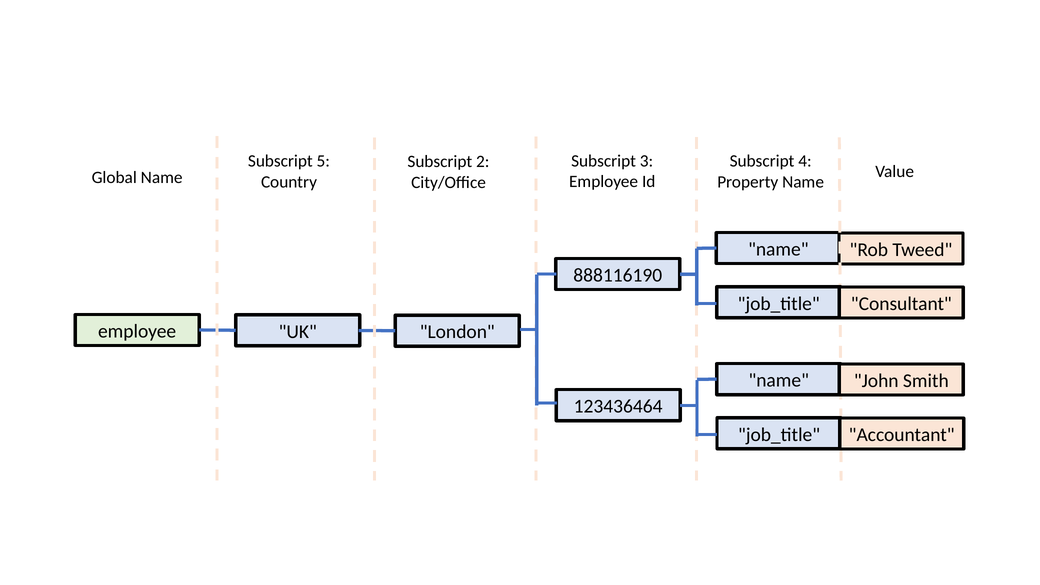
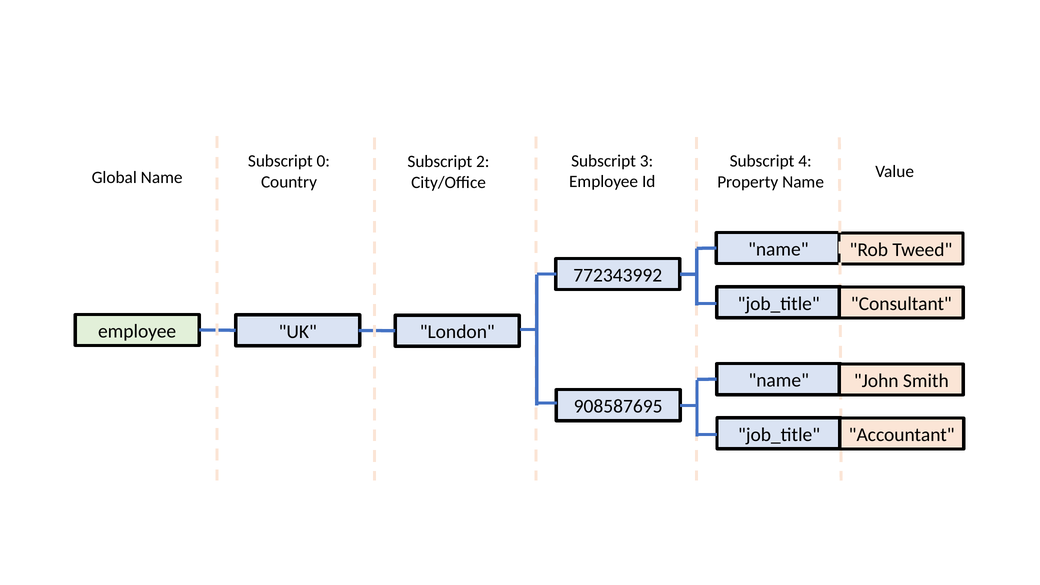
5: 5 -> 0
888116190: 888116190 -> 772343992
123436464: 123436464 -> 908587695
